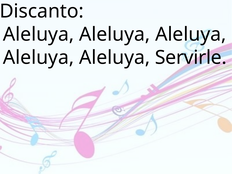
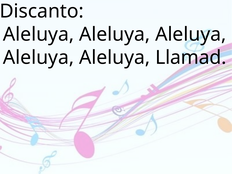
Servirle: Servirle -> Llamad
